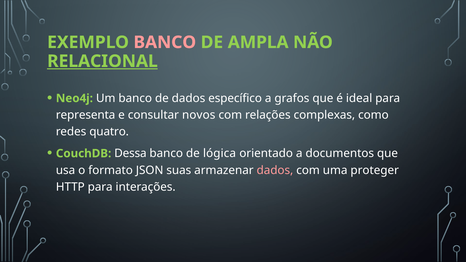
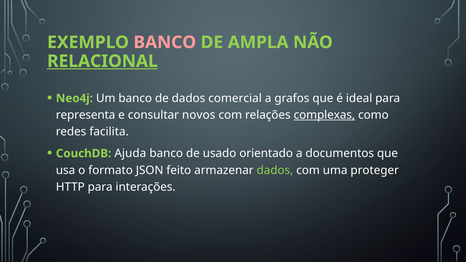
específico: específico -> comercial
complexas underline: none -> present
quatro: quatro -> facilita
Dessa: Dessa -> Ajuda
lógica: lógica -> usado
suas: suas -> feito
dados at (275, 170) colour: pink -> light green
